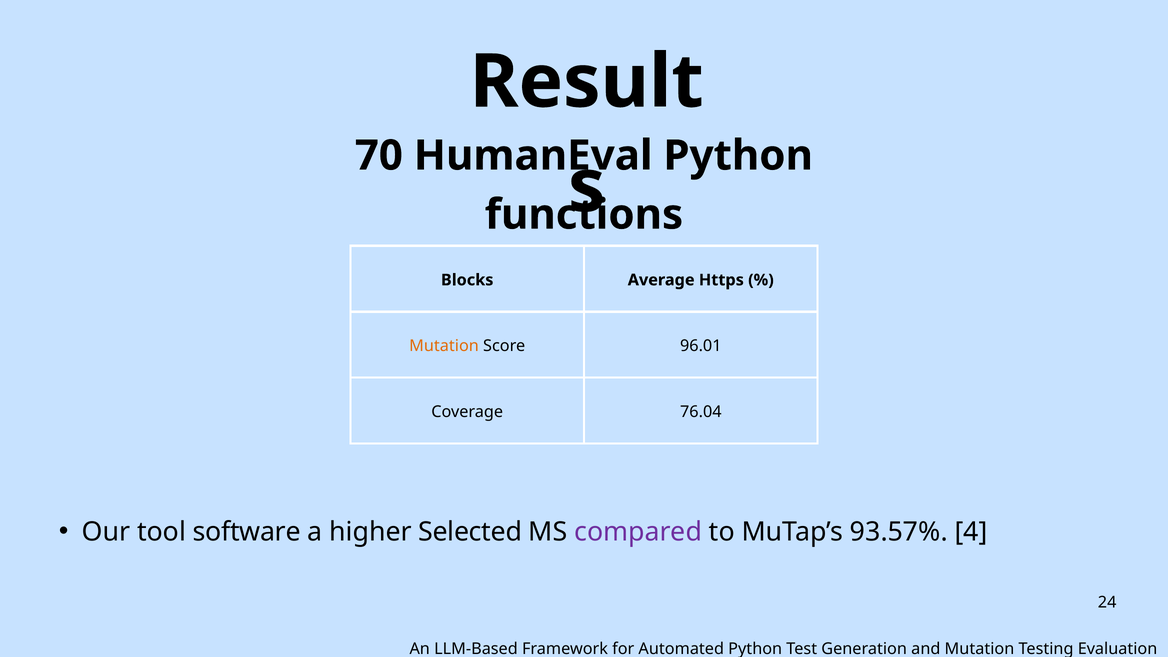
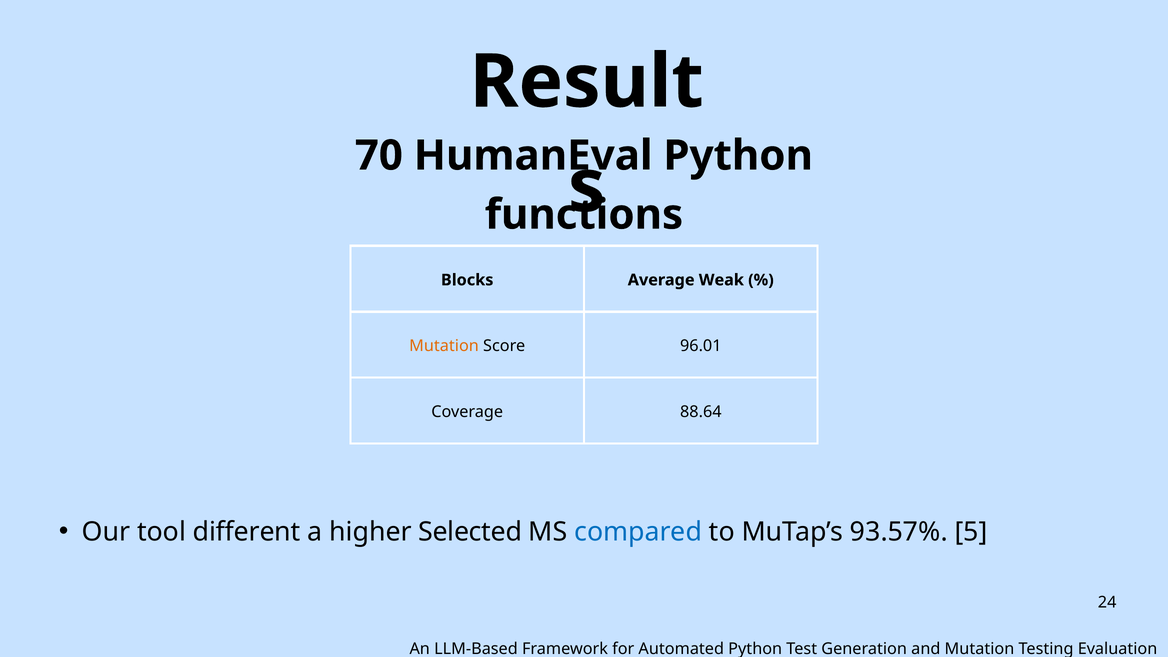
Https: Https -> Weak
76.04: 76.04 -> 88.64
software: software -> different
compared colour: purple -> blue
4: 4 -> 5
